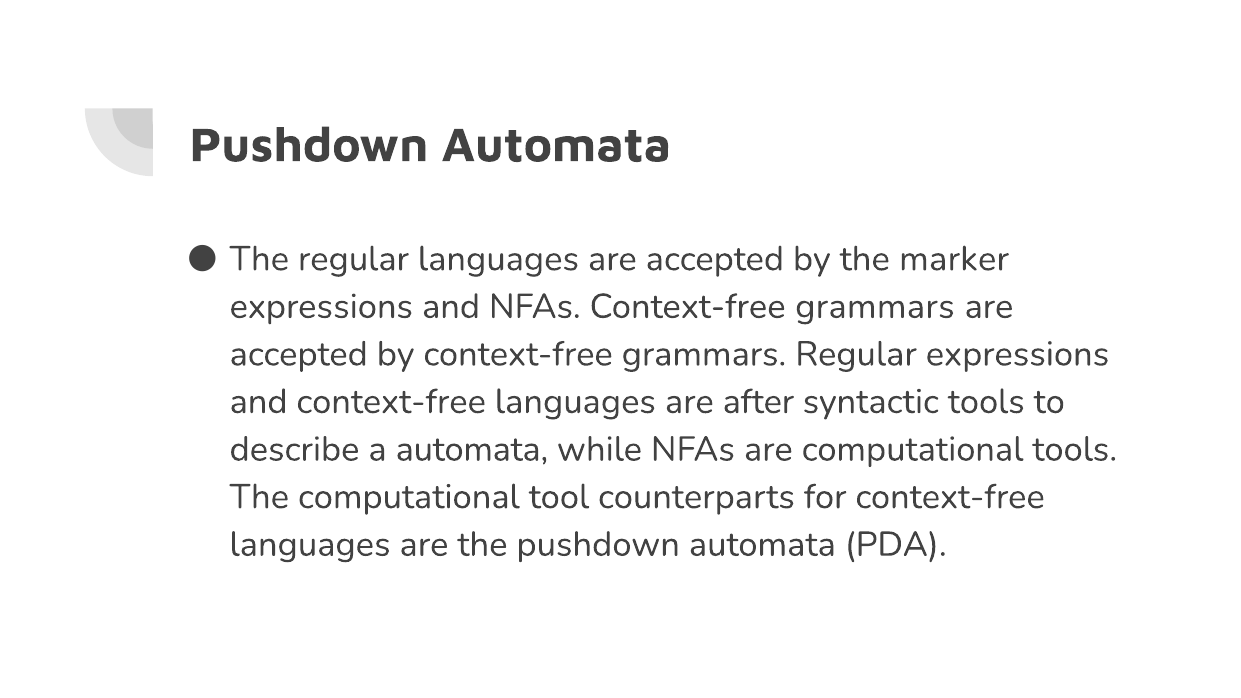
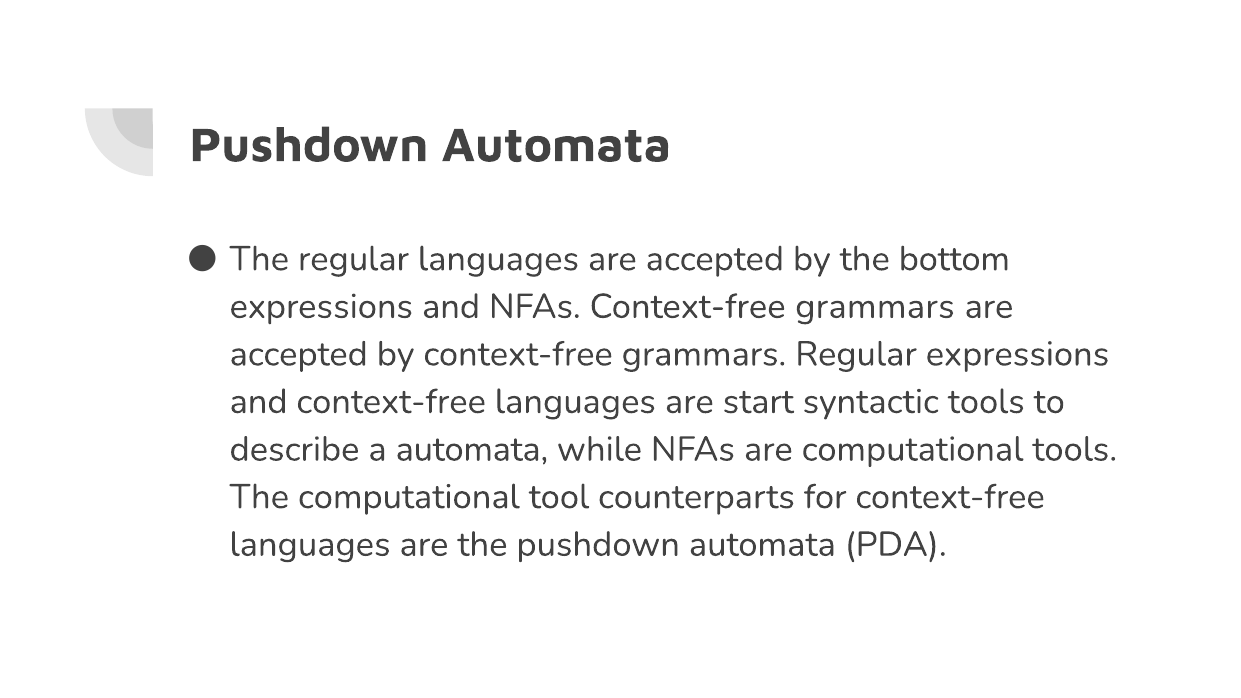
marker: marker -> bottom
after: after -> start
